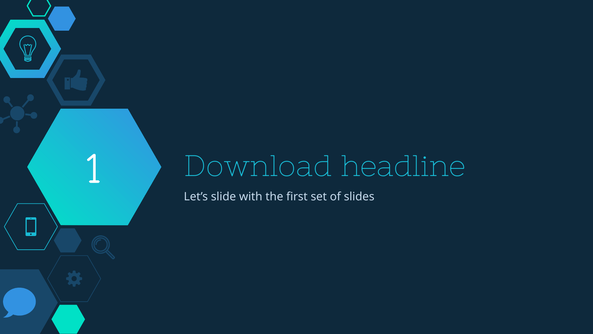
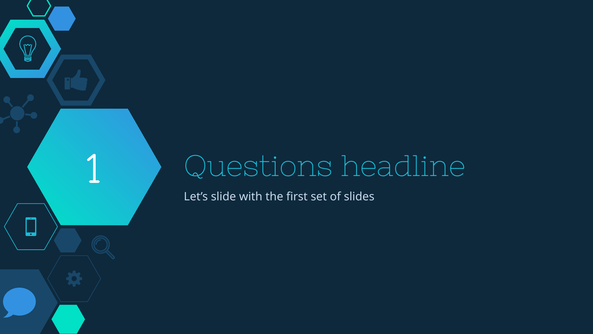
Download: Download -> Questions
